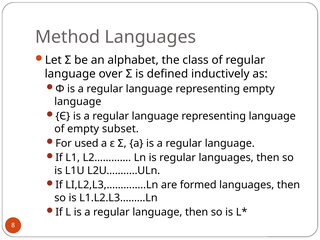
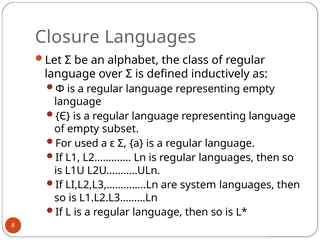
Method: Method -> Closure
formed: formed -> system
